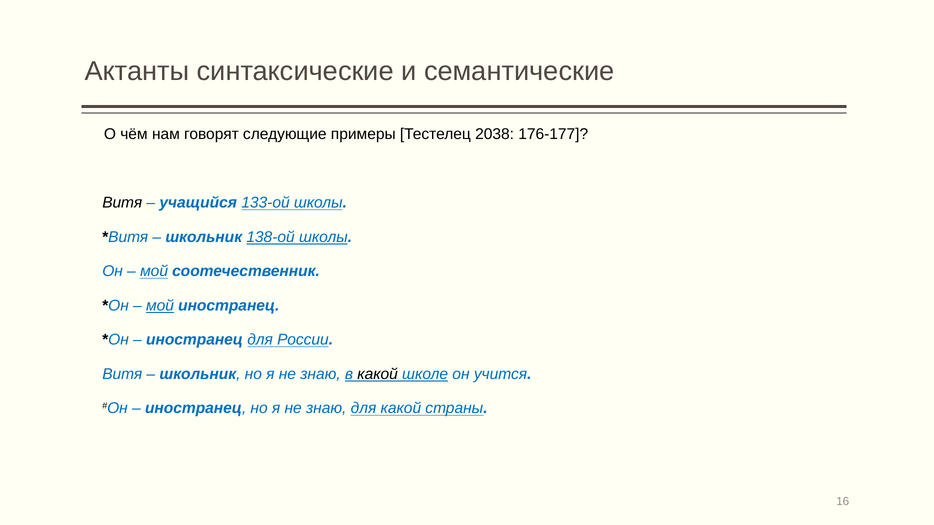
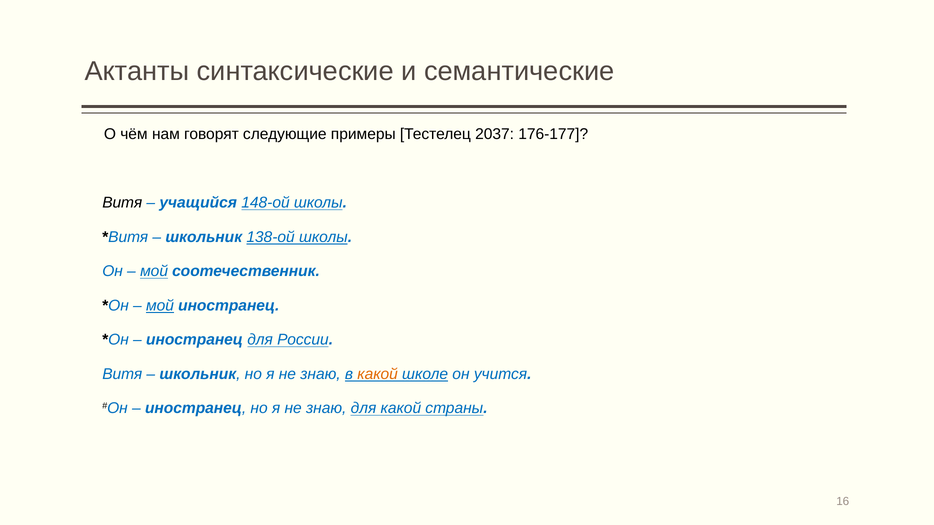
2038: 2038 -> 2037
133-ой: 133-ой -> 148-ой
какой at (378, 374) colour: black -> orange
